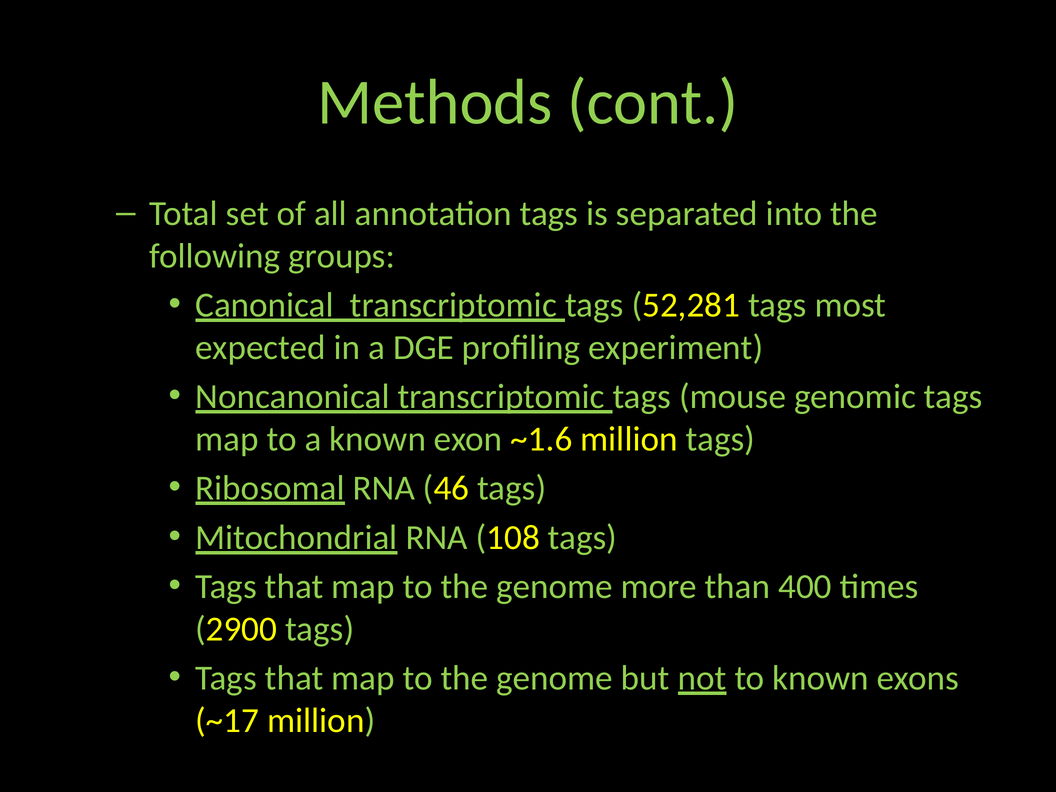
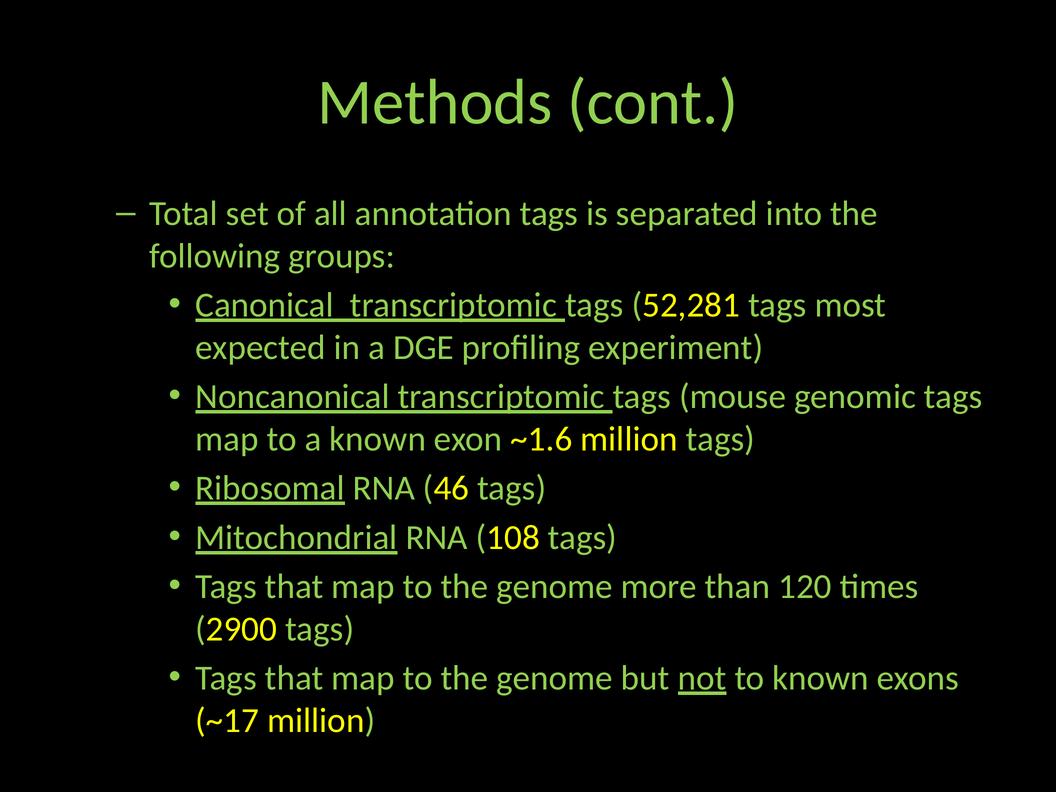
400: 400 -> 120
